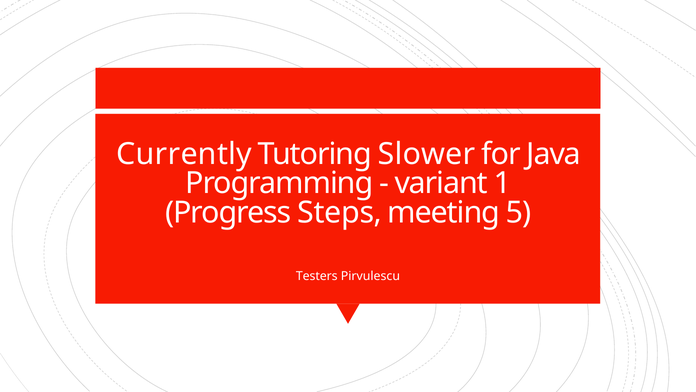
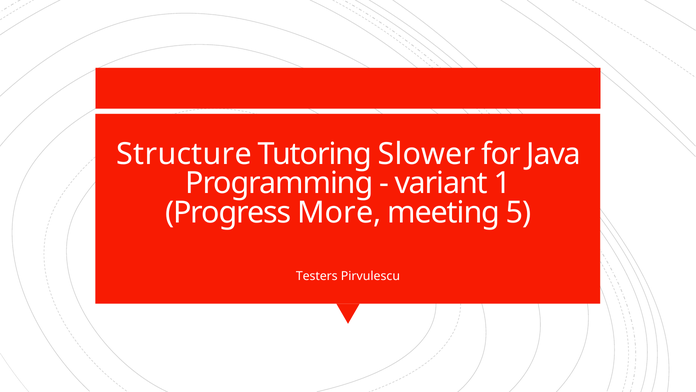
Currently: Currently -> Structure
Steps: Steps -> More
